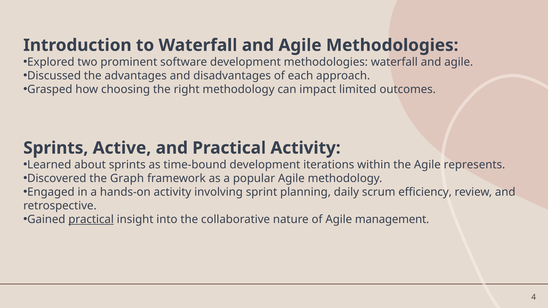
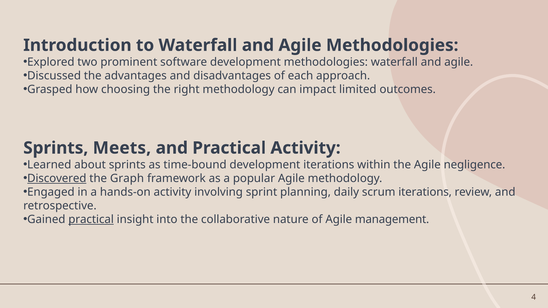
Active: Active -> Meets
represents: represents -> negligence
Discovered underline: none -> present
scrum efficiency: efficiency -> iterations
